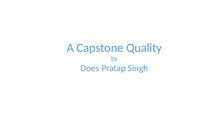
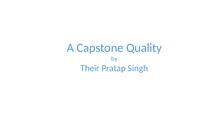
Does: Does -> Their
